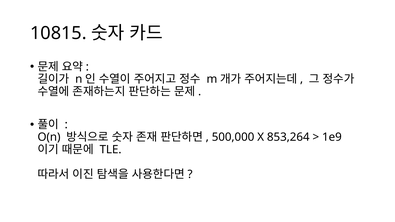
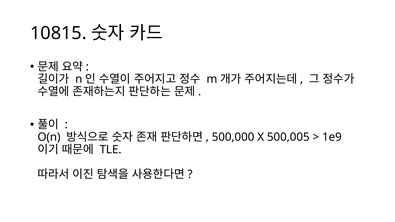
853,264: 853,264 -> 500,005
